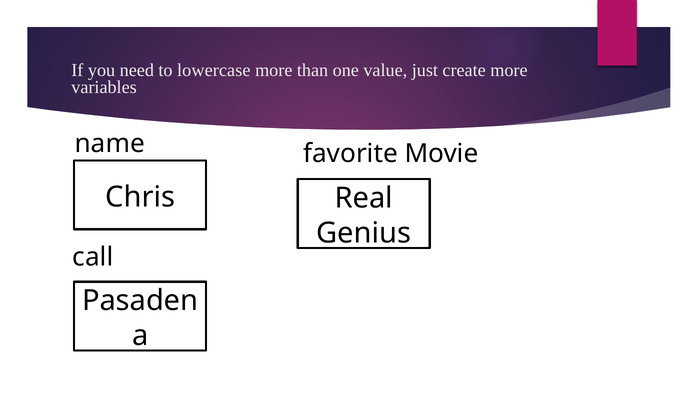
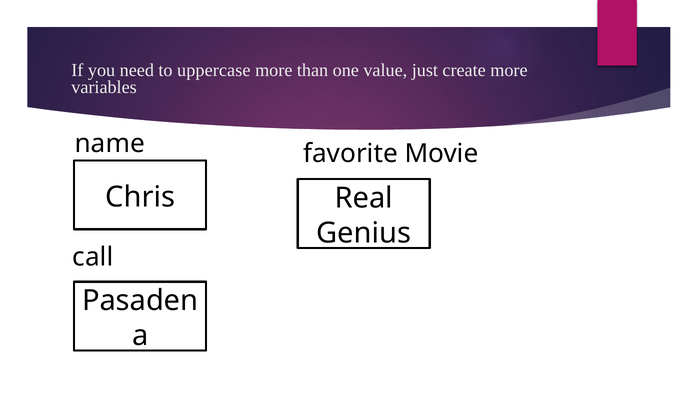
lowercase: lowercase -> uppercase
